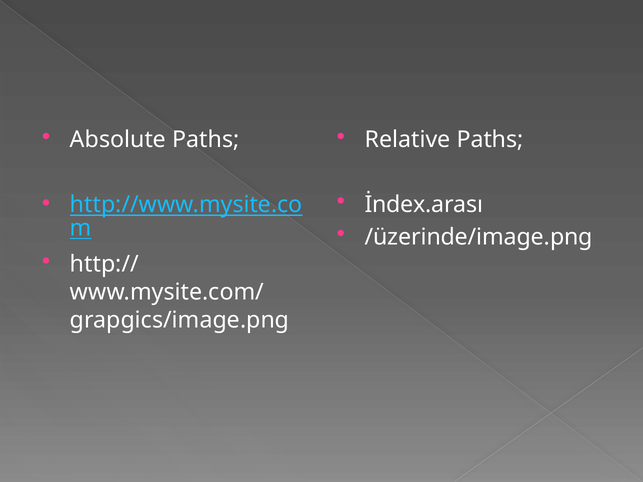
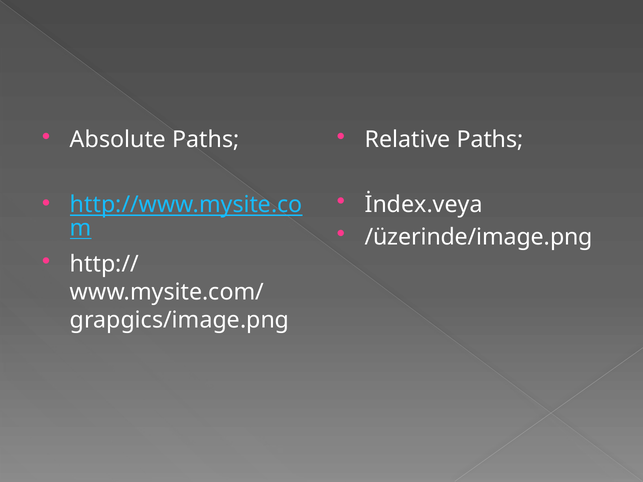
İndex.arası: İndex.arası -> İndex.veya
